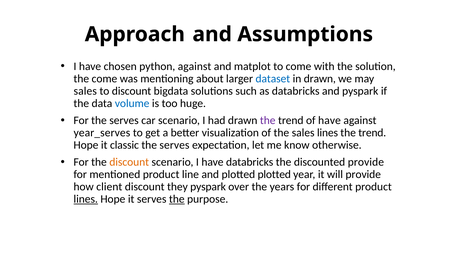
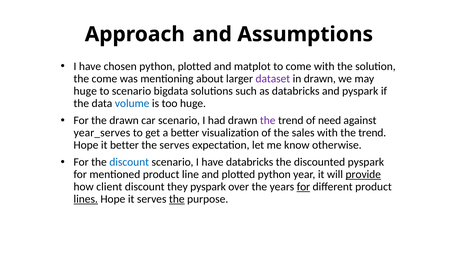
python against: against -> plotted
dataset colour: blue -> purple
sales at (85, 91): sales -> huge
to discount: discount -> scenario
For the serves: serves -> drawn
of have: have -> need
sales lines: lines -> with
it classic: classic -> better
discount at (129, 163) colour: orange -> blue
discounted provide: provide -> pyspark
plotted plotted: plotted -> python
provide at (363, 175) underline: none -> present
for at (303, 187) underline: none -> present
